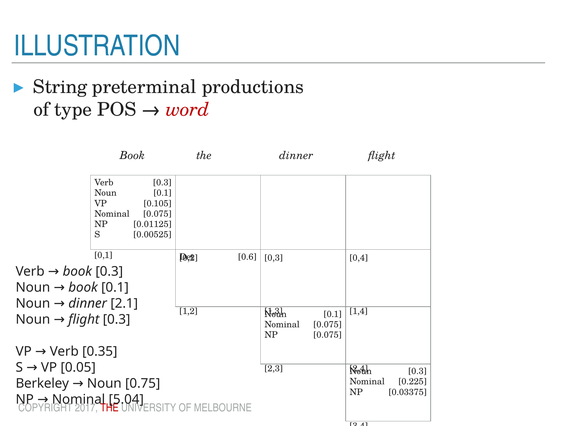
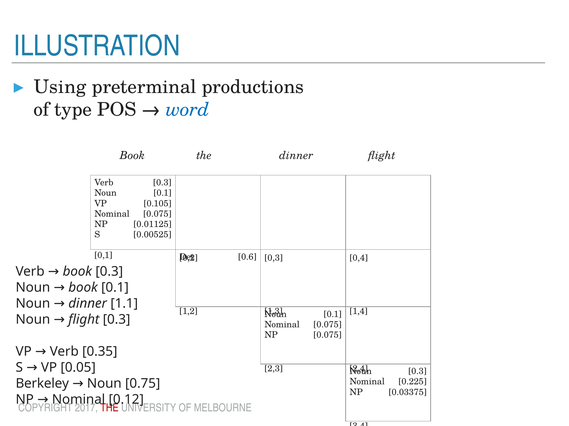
String: String -> Using
word colour: red -> blue
2.1: 2.1 -> 1.1
5.04: 5.04 -> 0.12
